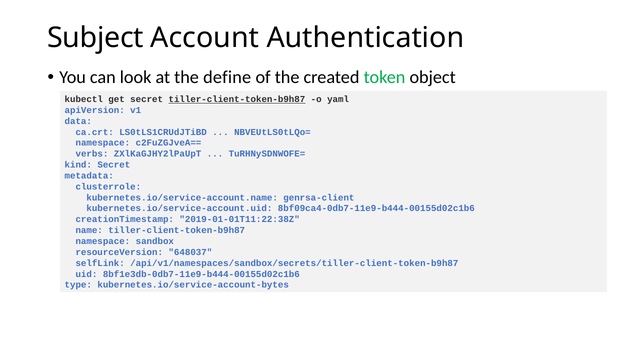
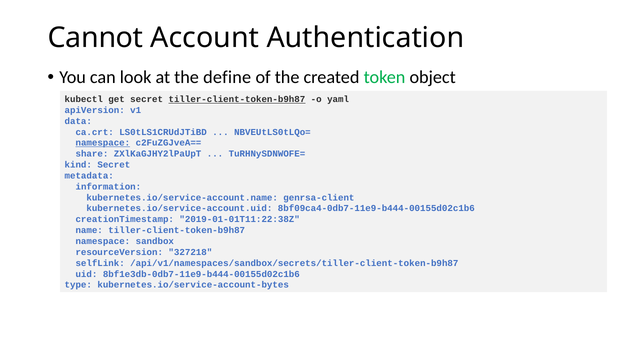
Subject: Subject -> Cannot
namespace at (103, 143) underline: none -> present
verbs: verbs -> share
clusterrole: clusterrole -> information
648037: 648037 -> 327218
